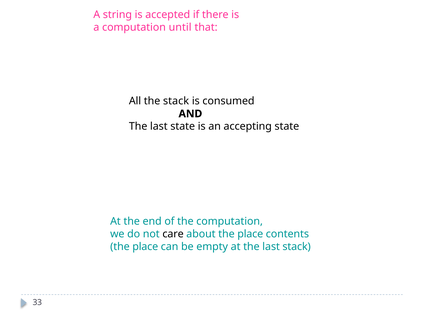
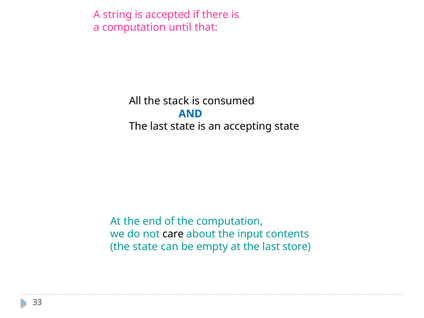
AND colour: black -> blue
about the place: place -> input
place at (145, 247): place -> state
last stack: stack -> store
